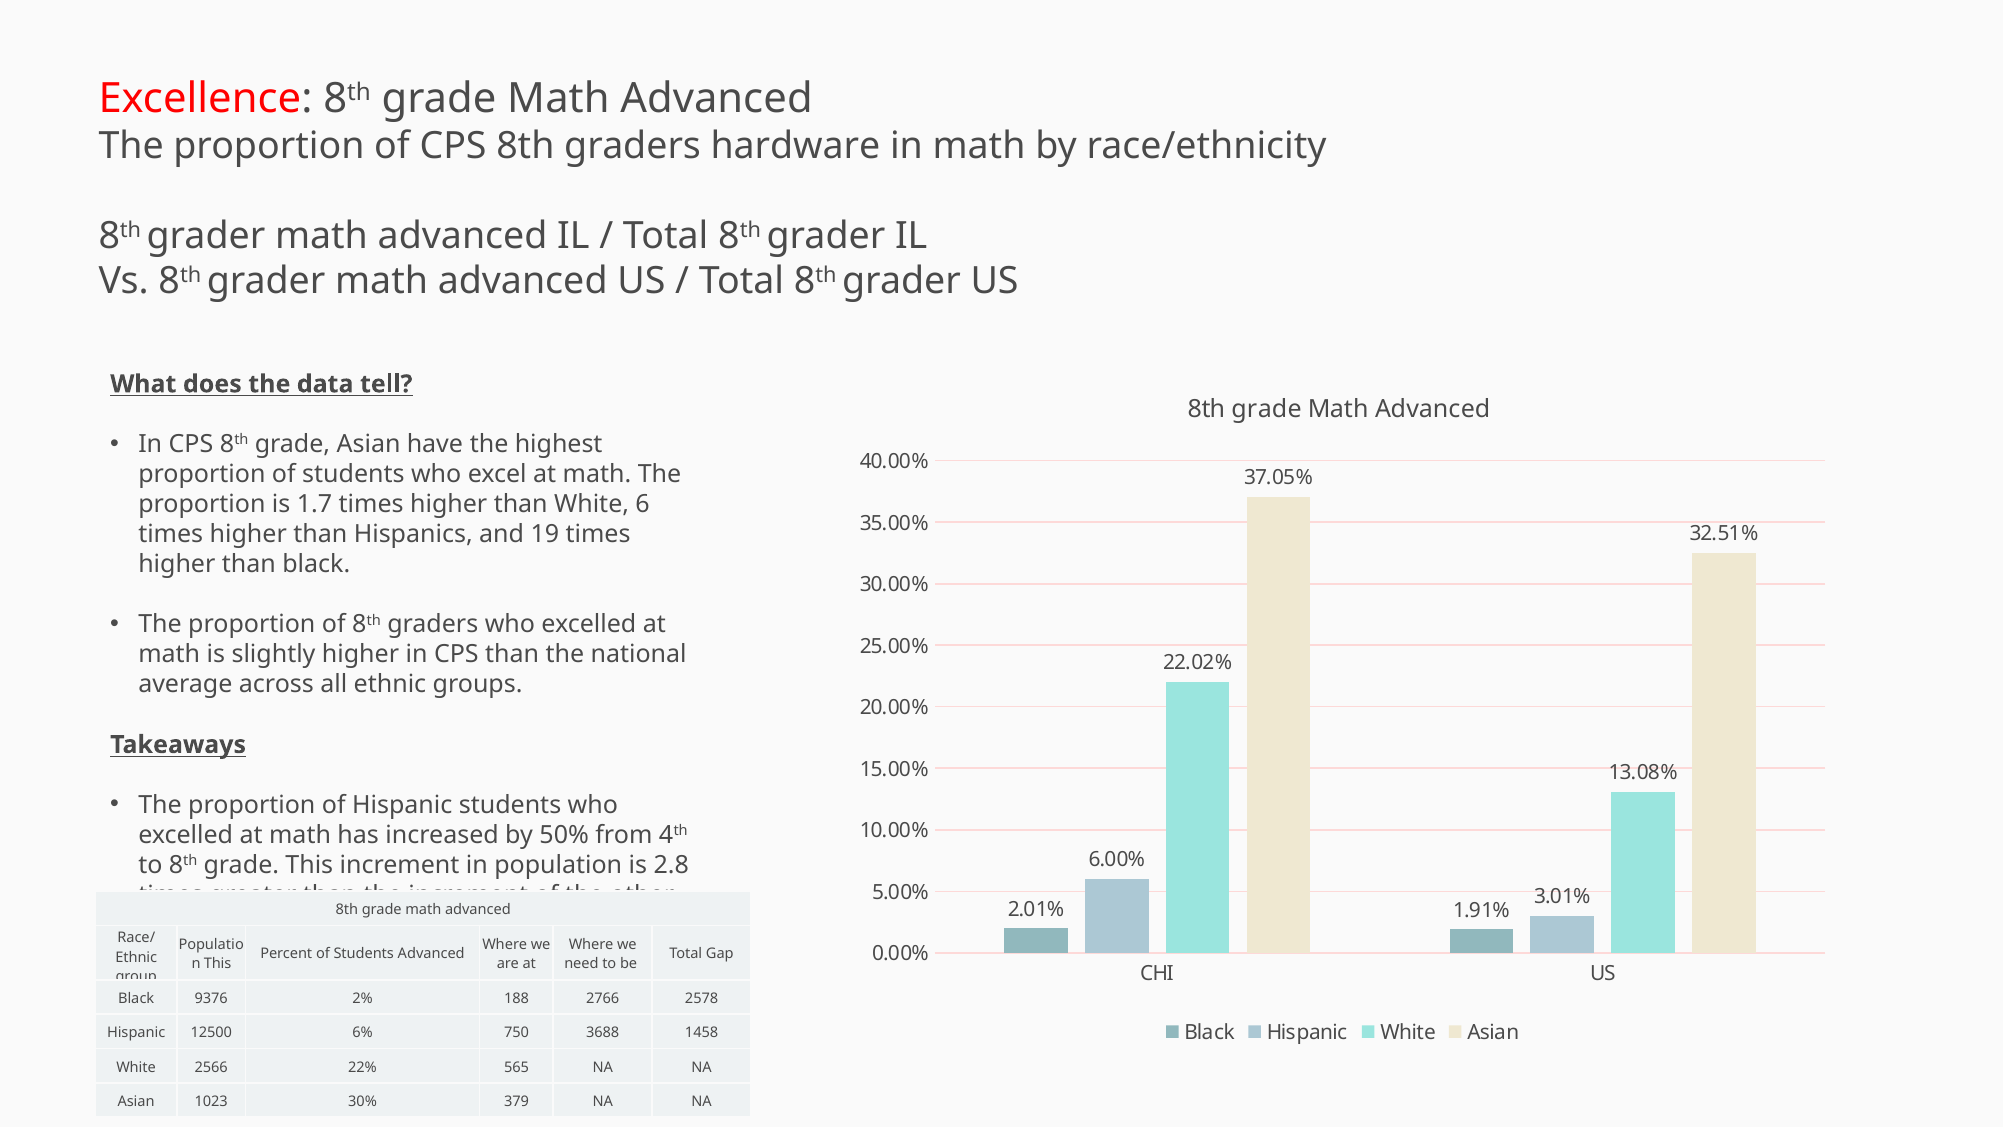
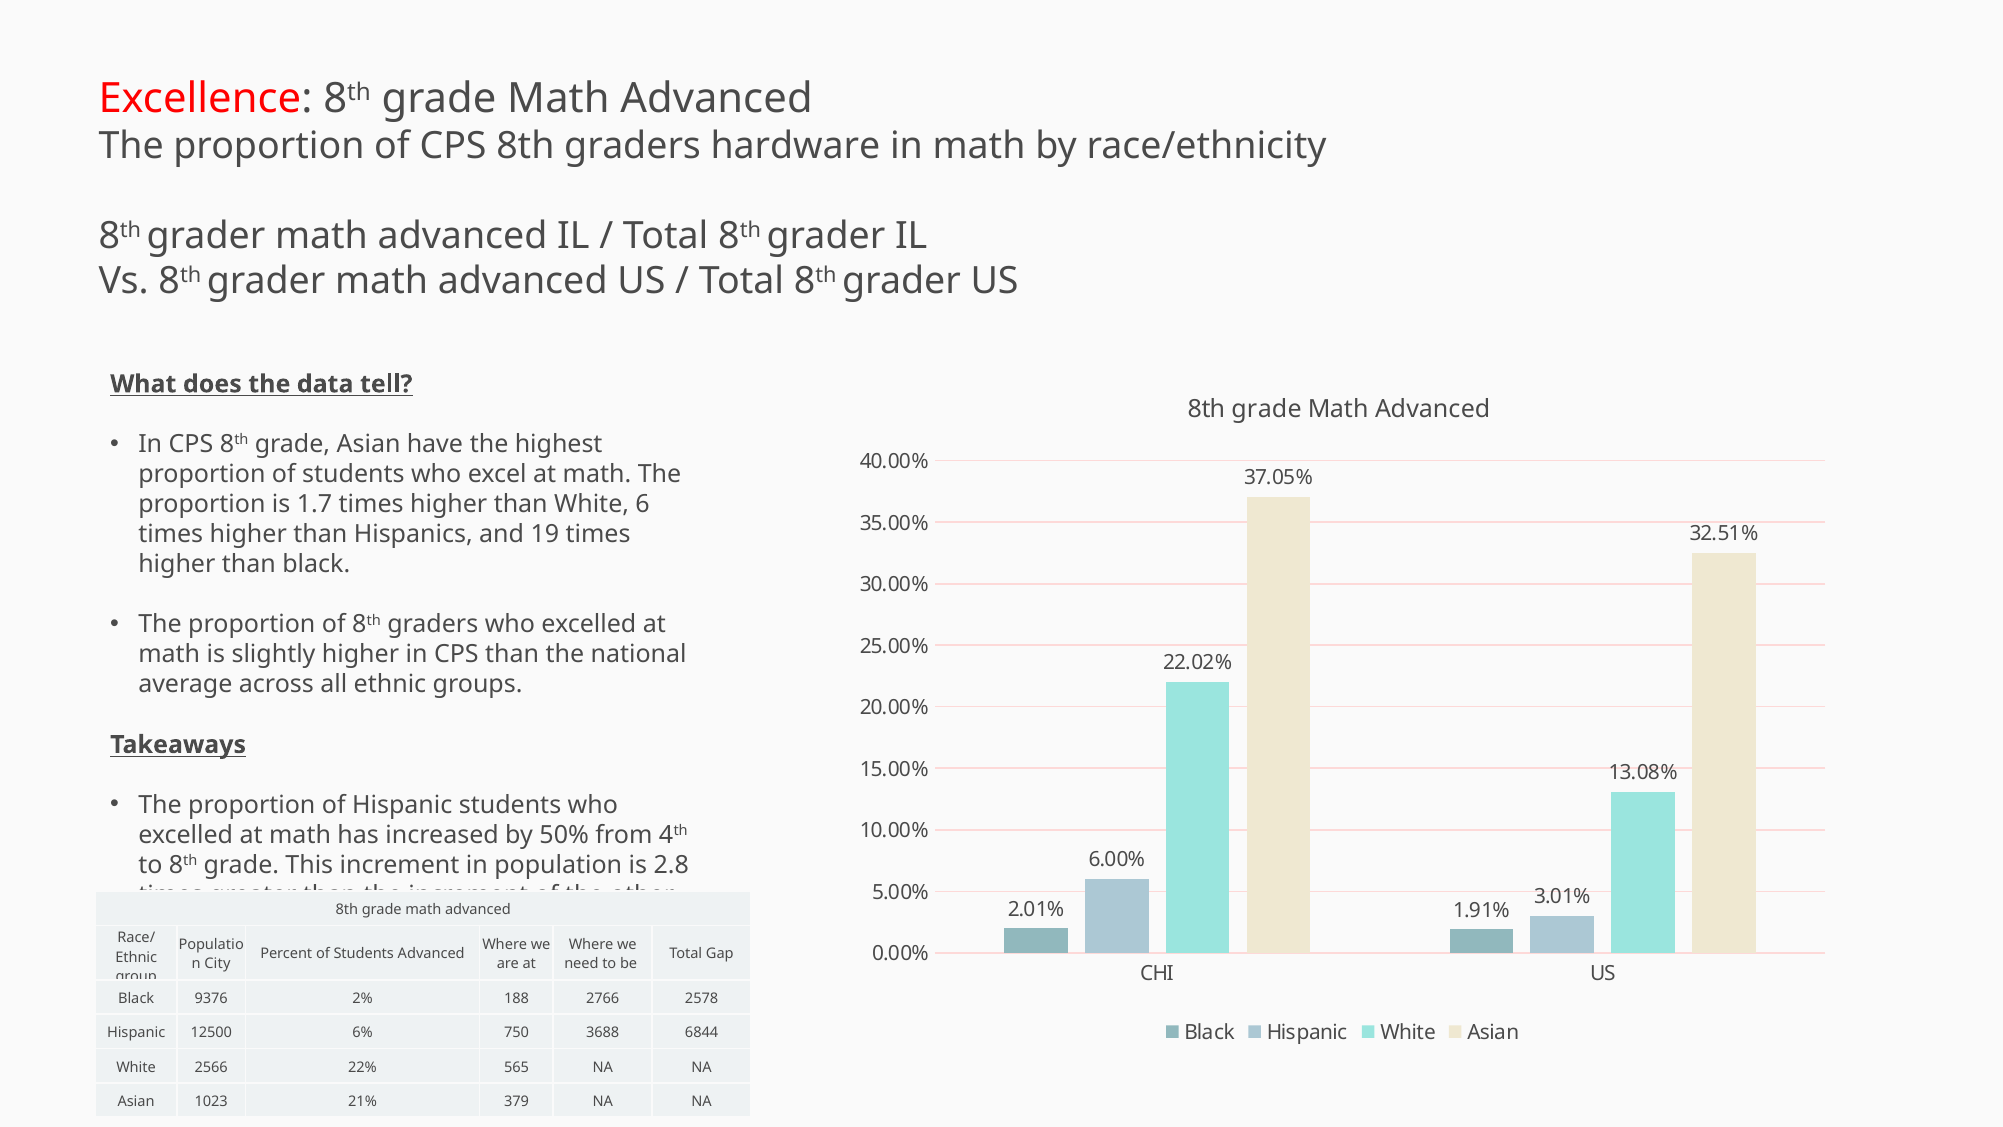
This at (218, 964): This -> City
1458: 1458 -> 6844
30%: 30% -> 21%
